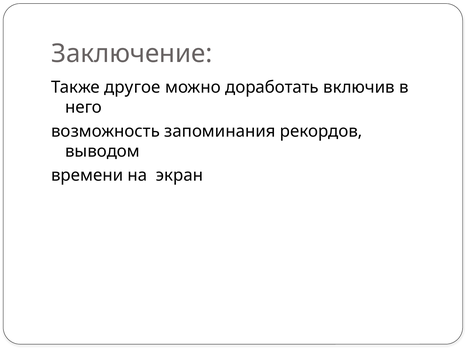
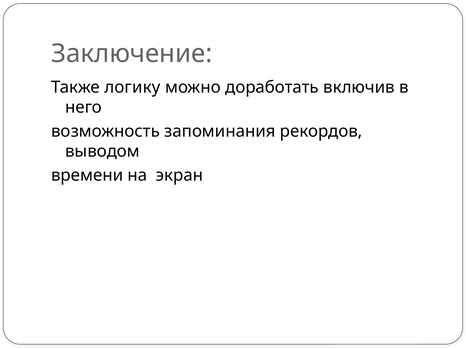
другое: другое -> логику
